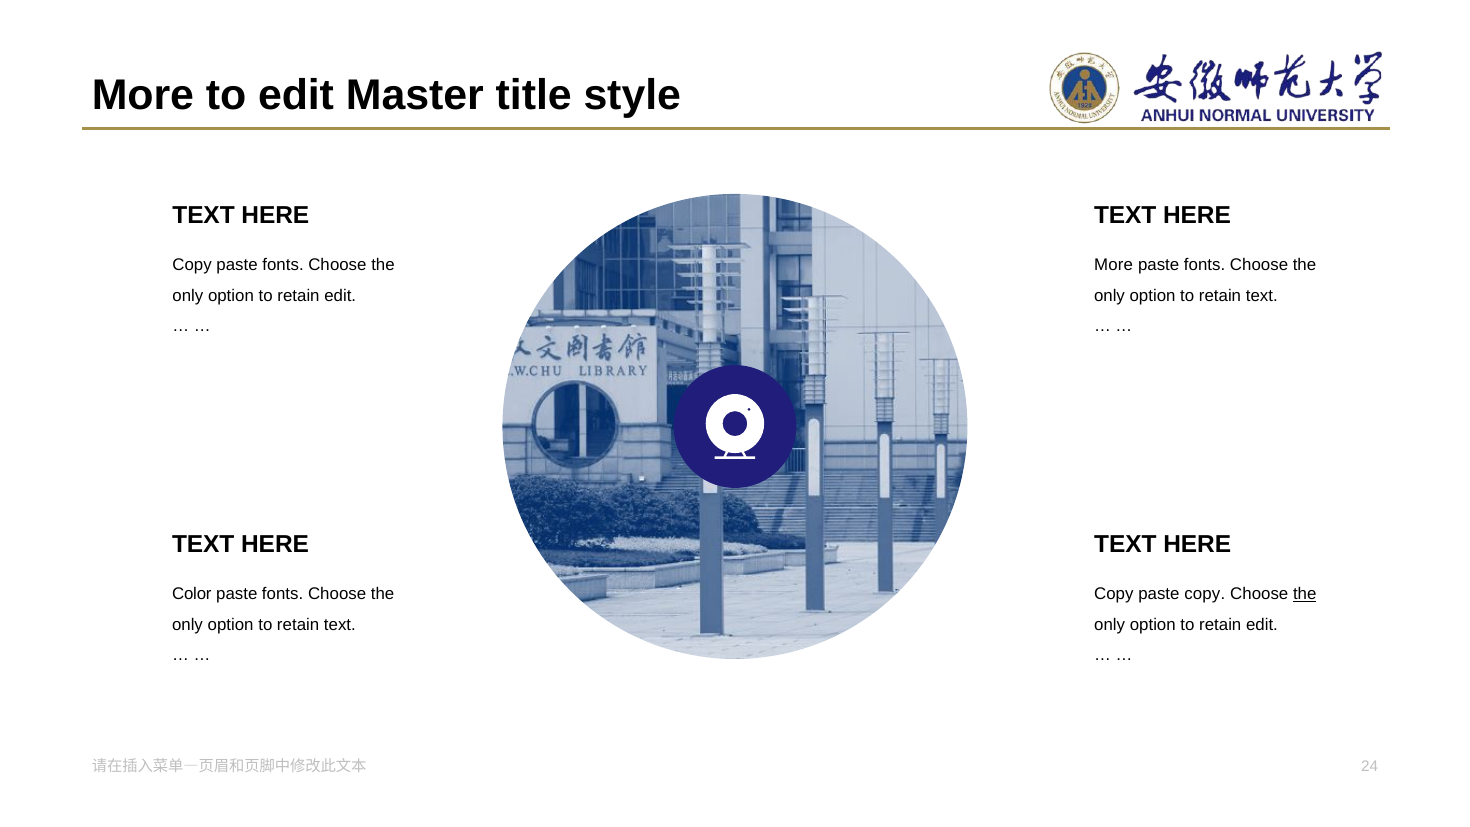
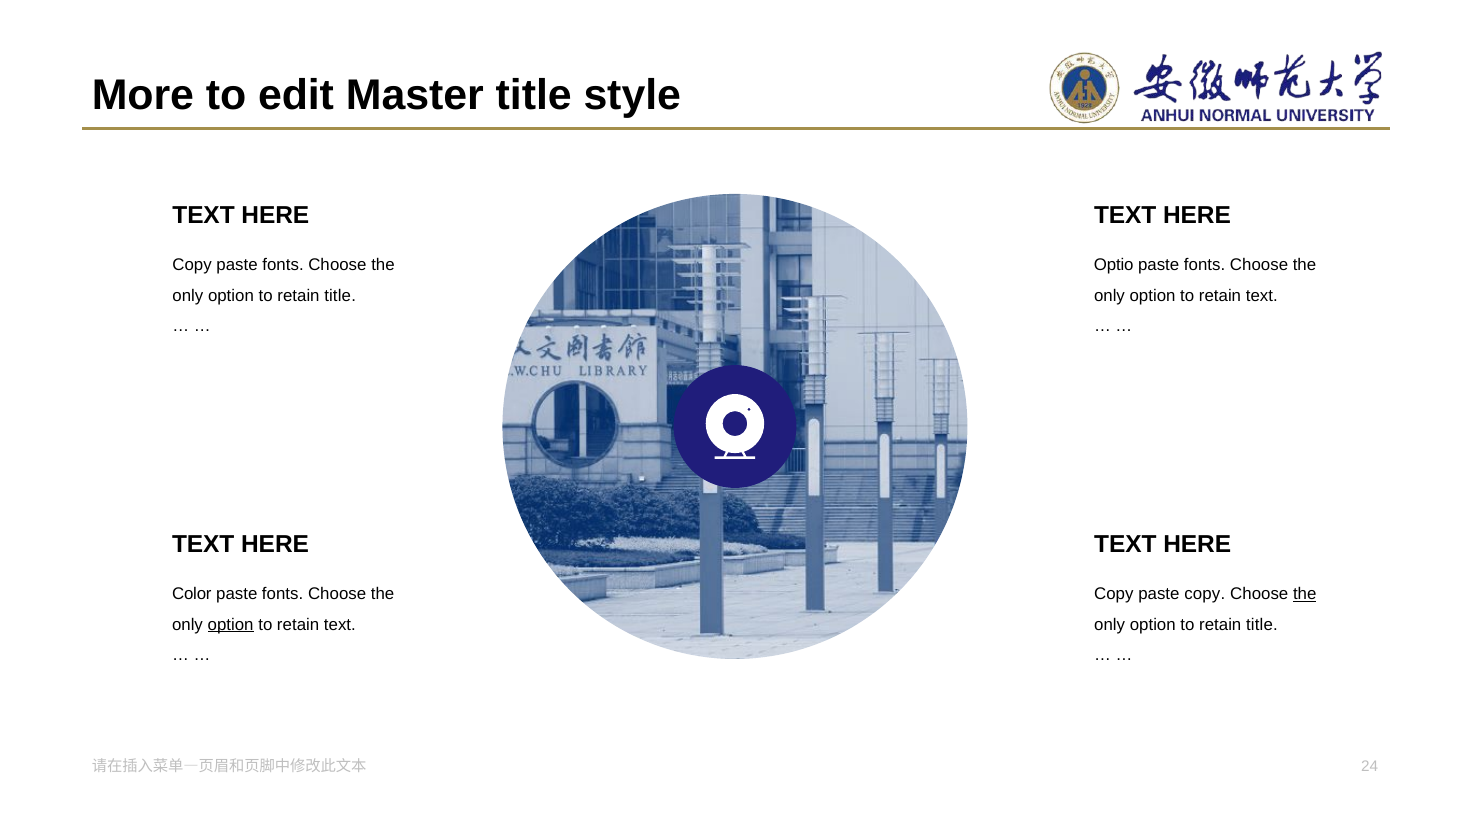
More at (1114, 265): More -> Optio
edit at (340, 296): edit -> title
option at (231, 624) underline: none -> present
edit at (1262, 624): edit -> title
